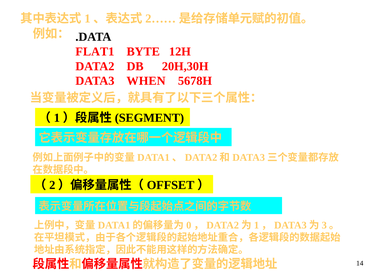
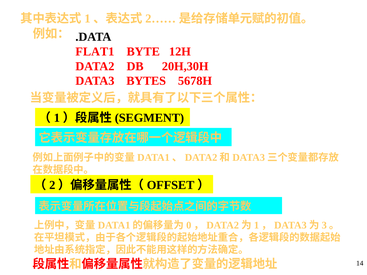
WHEN: WHEN -> BYTES
